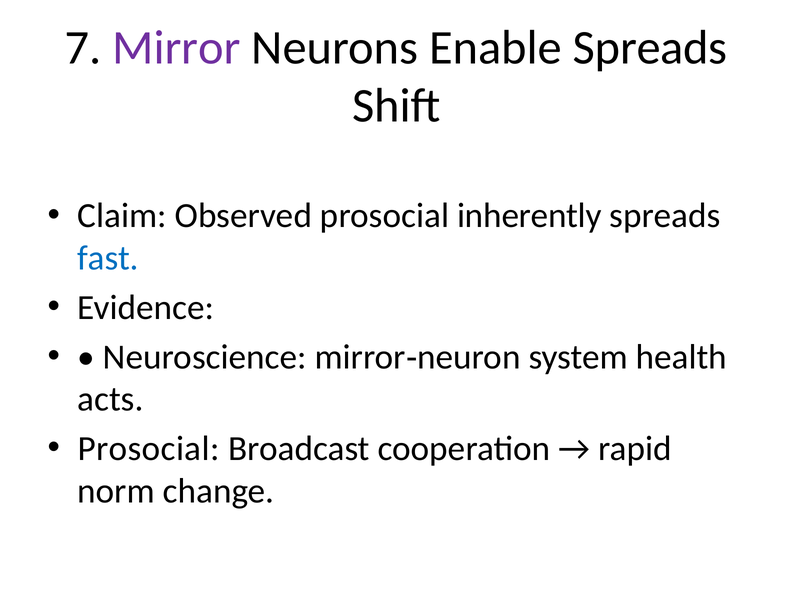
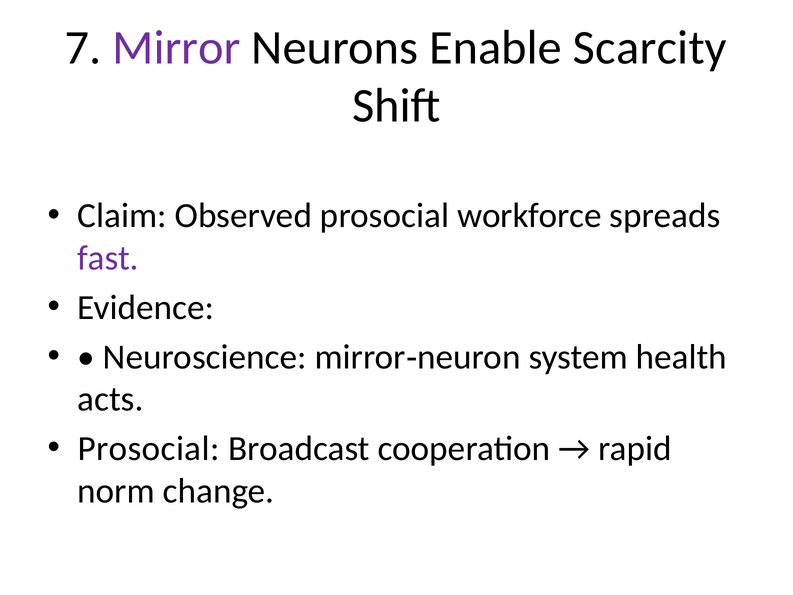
Enable Spreads: Spreads -> Scarcity
inherently: inherently -> workforce
fast colour: blue -> purple
